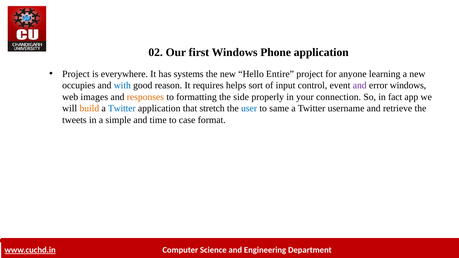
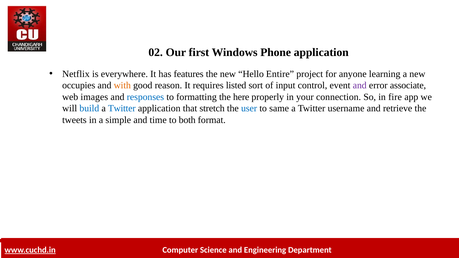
Project at (76, 74): Project -> Netflix
systems: systems -> features
with colour: blue -> orange
helps: helps -> listed
error windows: windows -> associate
responses colour: orange -> blue
side: side -> here
fact: fact -> fire
build colour: orange -> blue
case: case -> both
